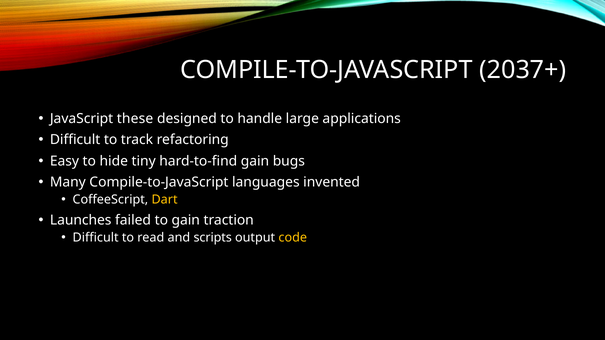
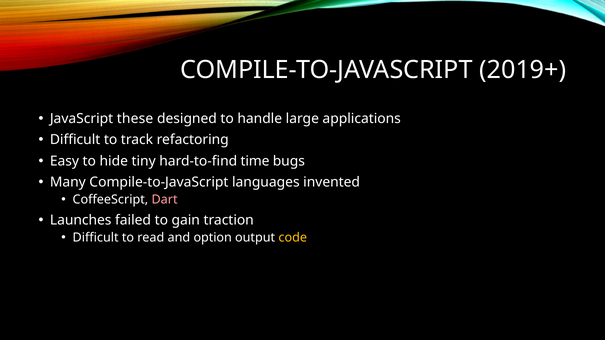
2037+: 2037+ -> 2019+
hard-to-find gain: gain -> time
Dart colour: yellow -> pink
scripts: scripts -> option
